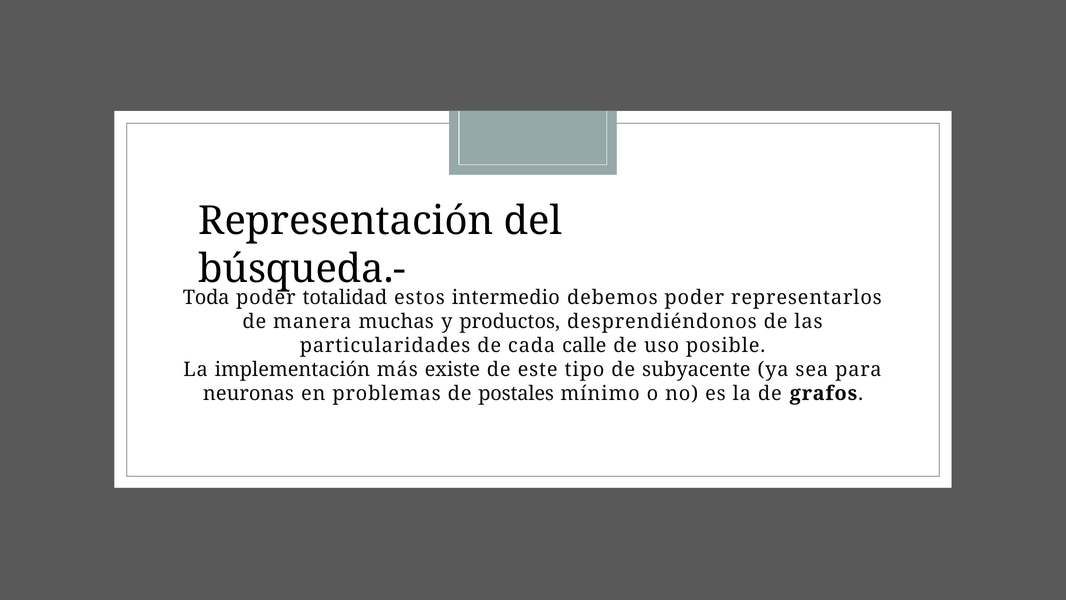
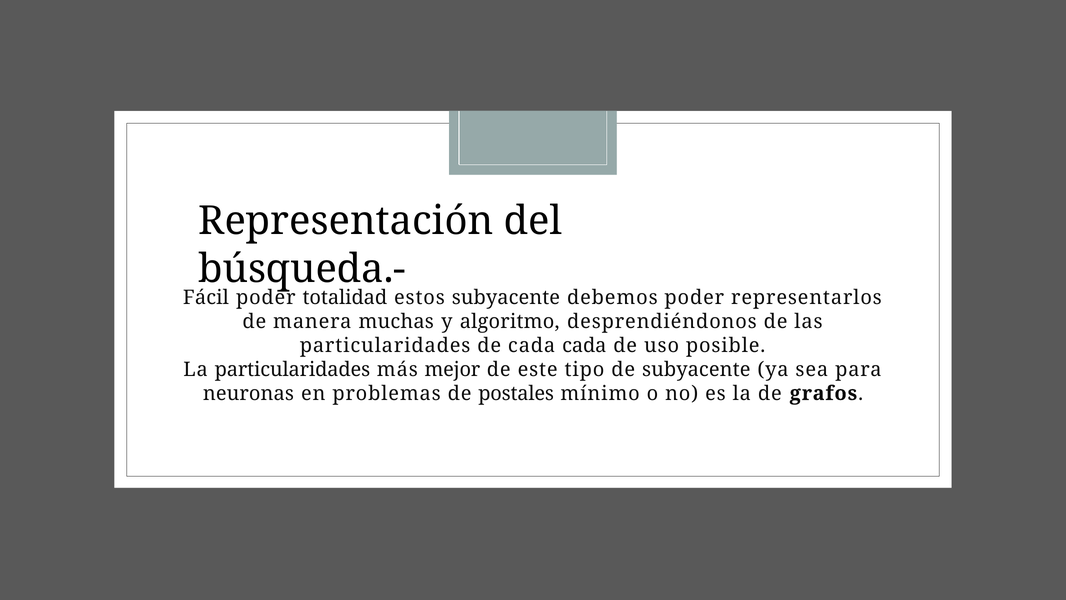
Toda: Toda -> Fácil
estos intermedio: intermedio -> subyacente
productos: productos -> algoritmo
cada calle: calle -> cada
La implementación: implementación -> particularidades
existe: existe -> mejor
